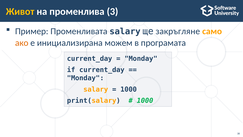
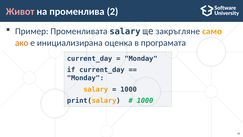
Живот colour: yellow -> pink
3: 3 -> 2
можем: можем -> оценка
